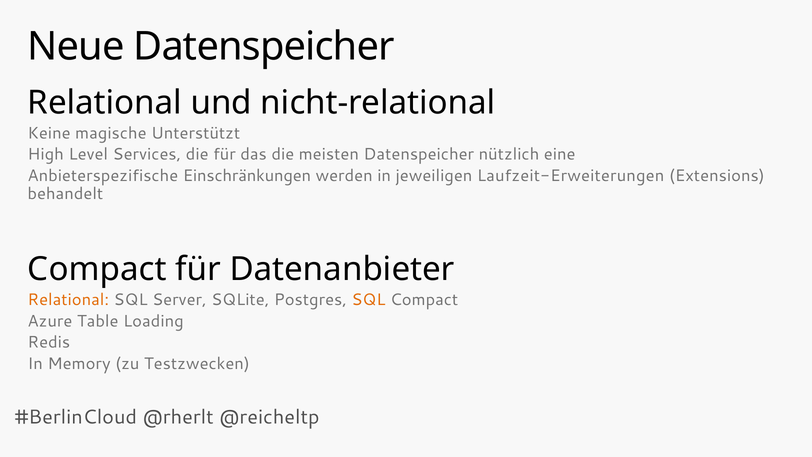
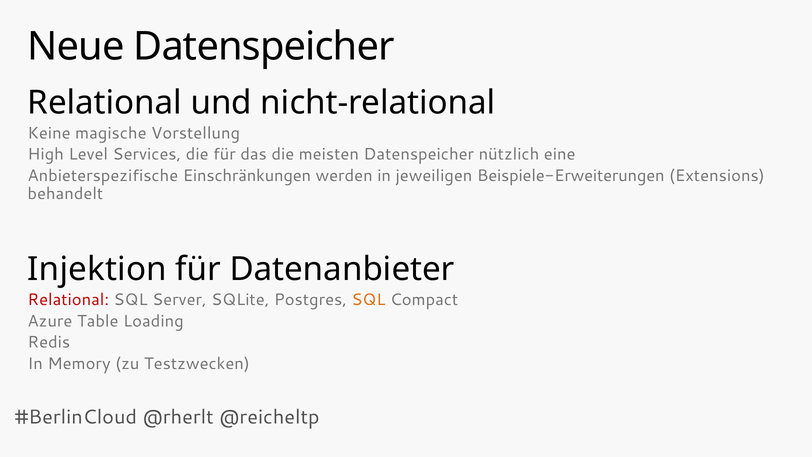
Unterstützt: Unterstützt -> Vorstellung
Laufzeit-Erweiterungen: Laufzeit-Erweiterungen -> Beispiele-Erweiterungen
Compact at (97, 269): Compact -> Injektion
Relational at (68, 300) colour: orange -> red
